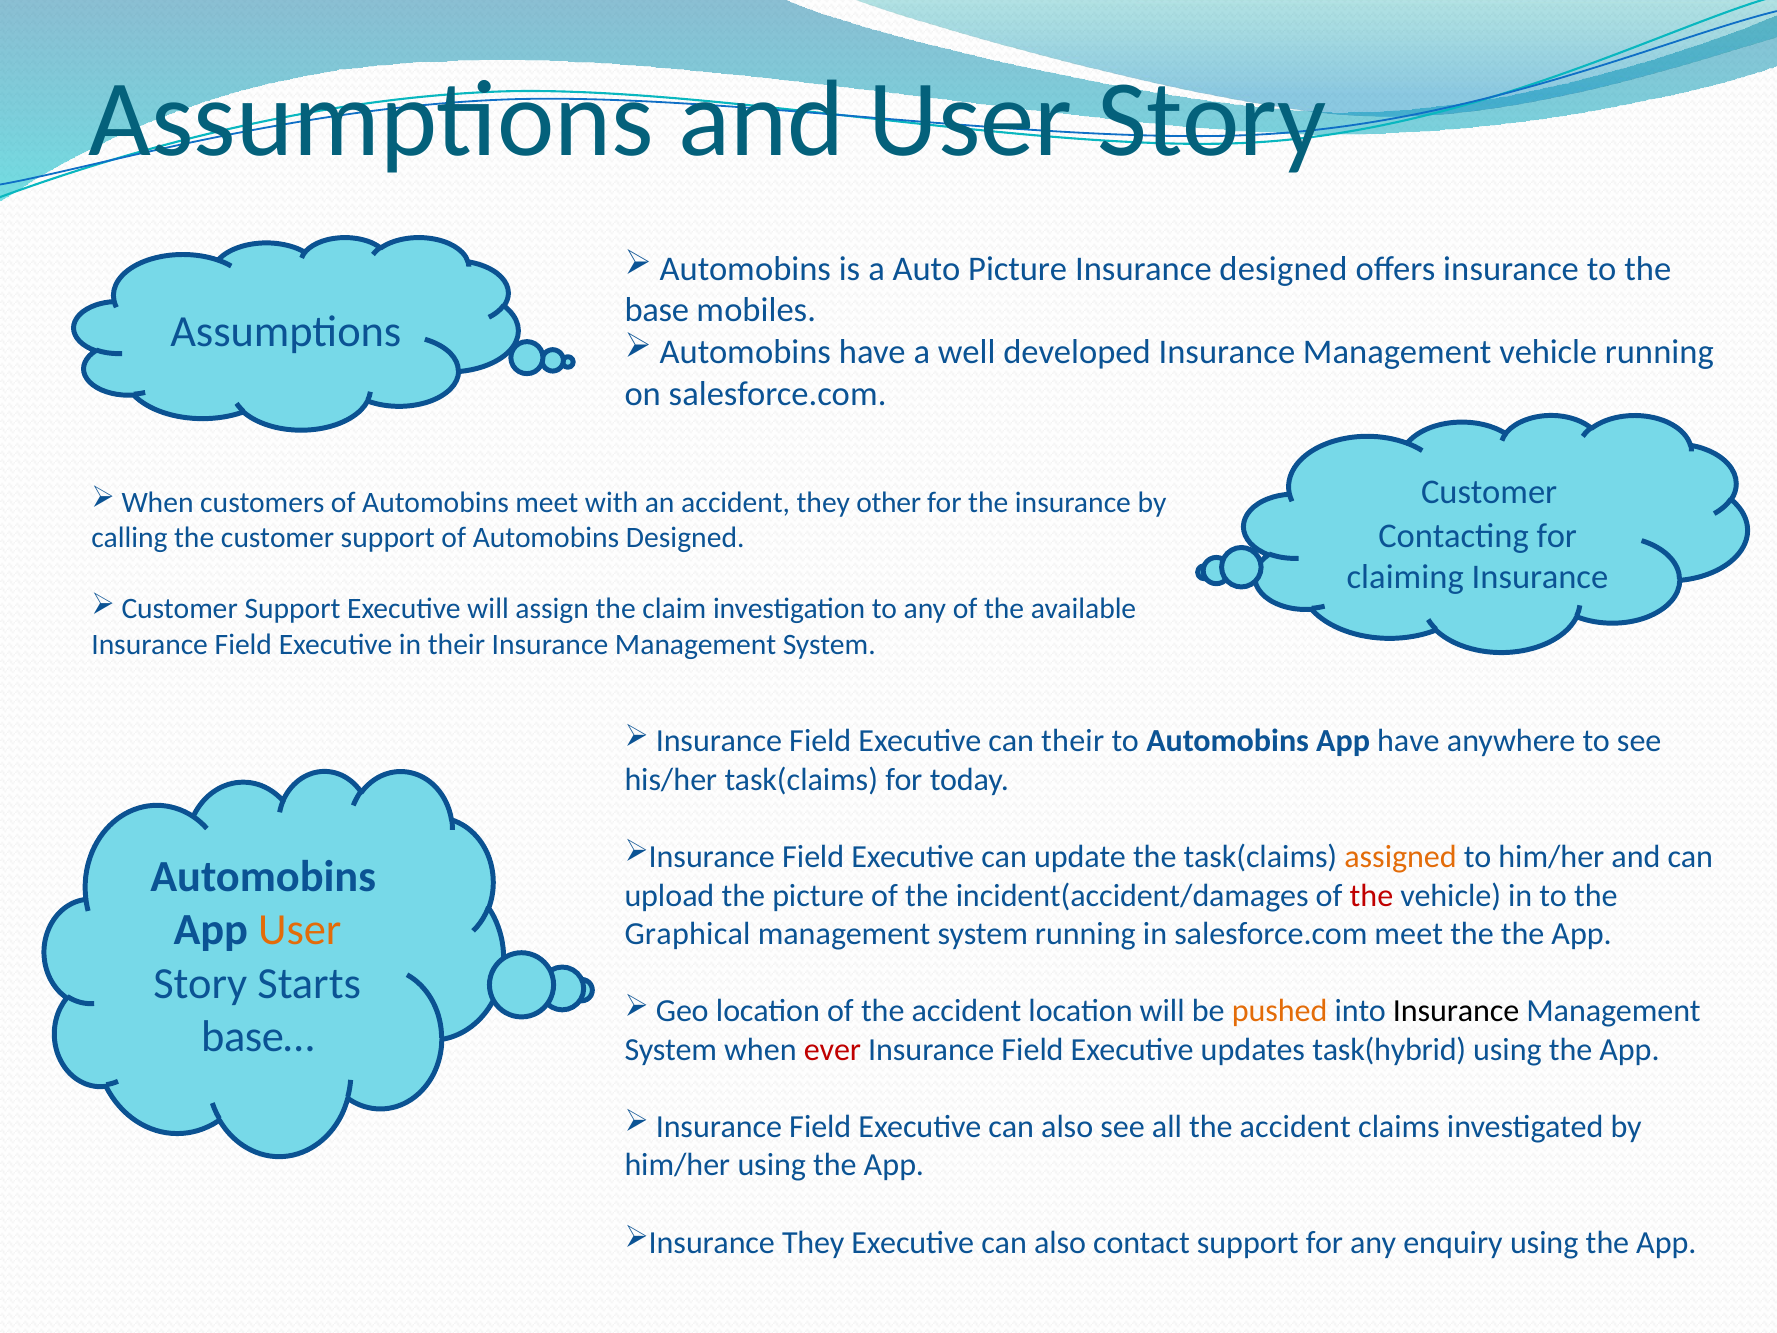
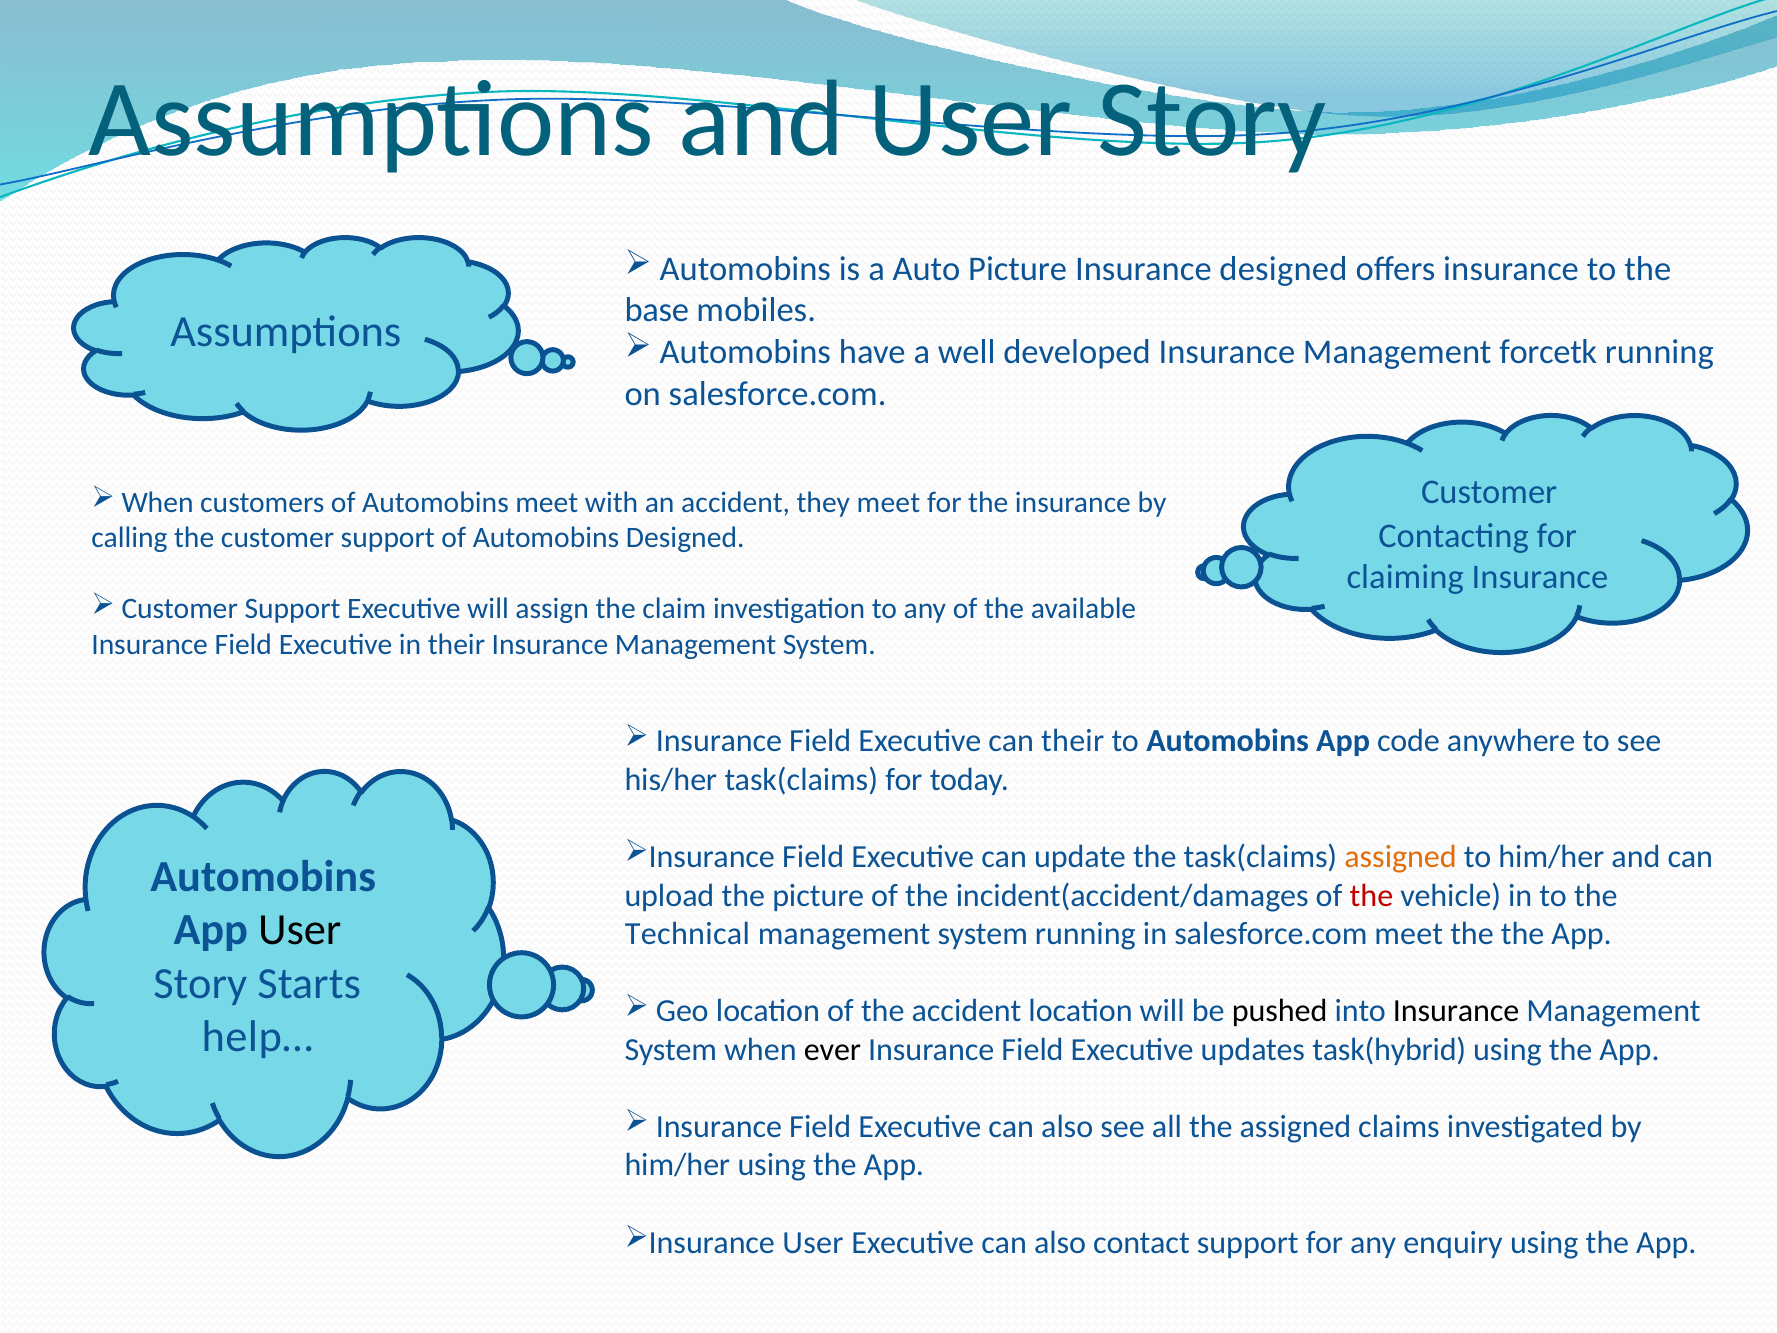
Management vehicle: vehicle -> forcetk
they other: other -> meet
App have: have -> code
User at (300, 930) colour: orange -> black
Graphical: Graphical -> Technical
pushed colour: orange -> black
base…: base… -> help…
ever colour: red -> black
all the accident: accident -> assigned
They at (813, 1242): They -> User
